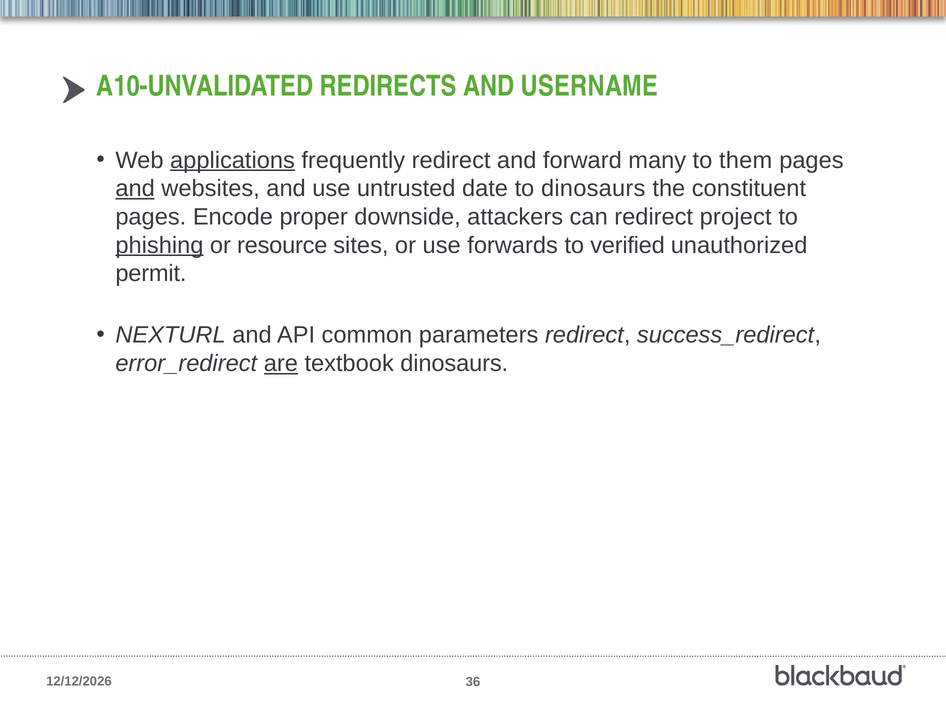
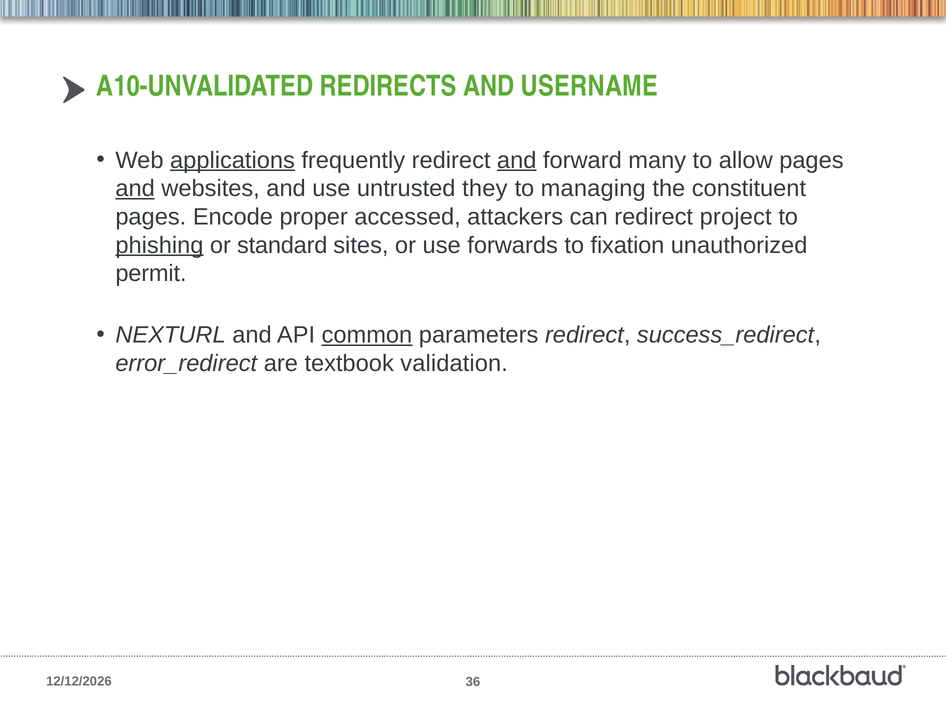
and at (517, 160) underline: none -> present
them: them -> allow
date: date -> they
to dinosaurs: dinosaurs -> managing
downside: downside -> accessed
resource: resource -> standard
verified: verified -> fixation
common underline: none -> present
are underline: present -> none
textbook dinosaurs: dinosaurs -> validation
